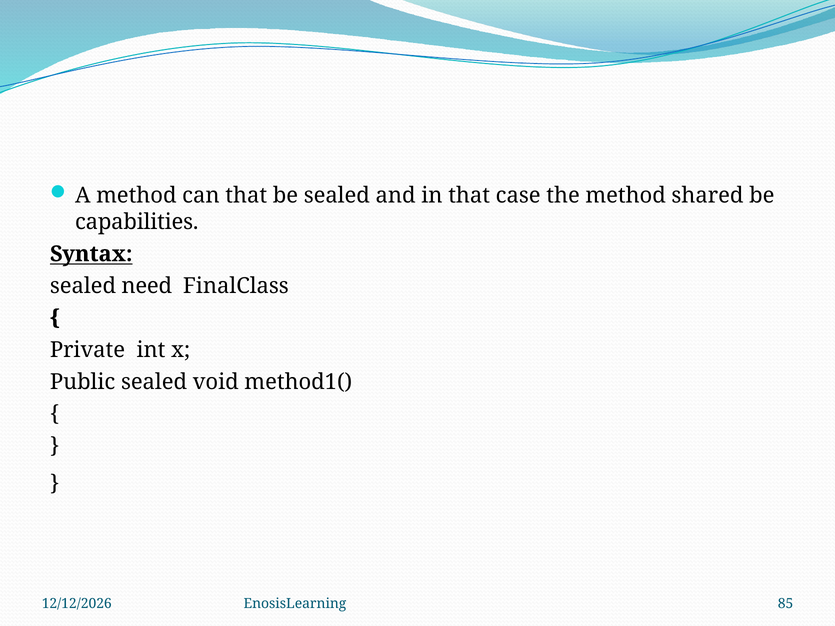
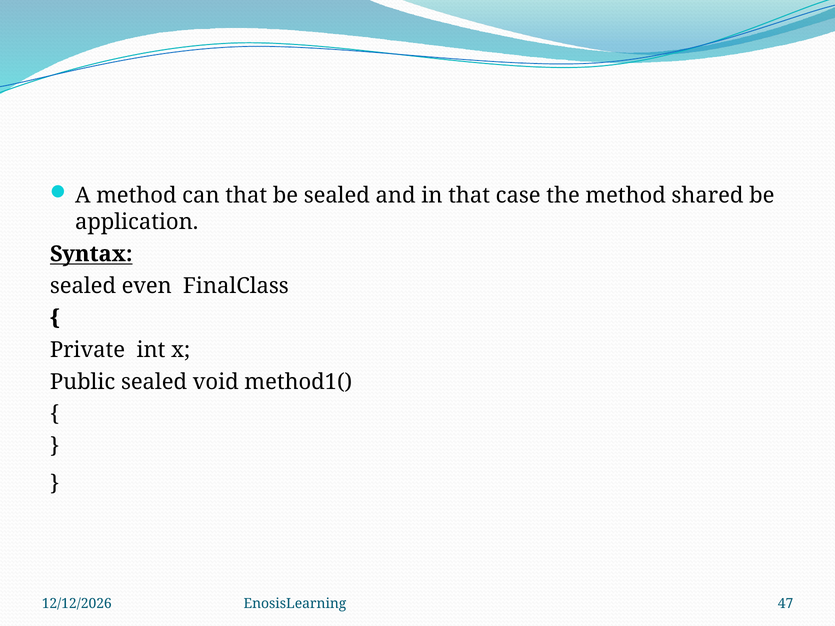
capabilities: capabilities -> application
need: need -> even
85: 85 -> 47
